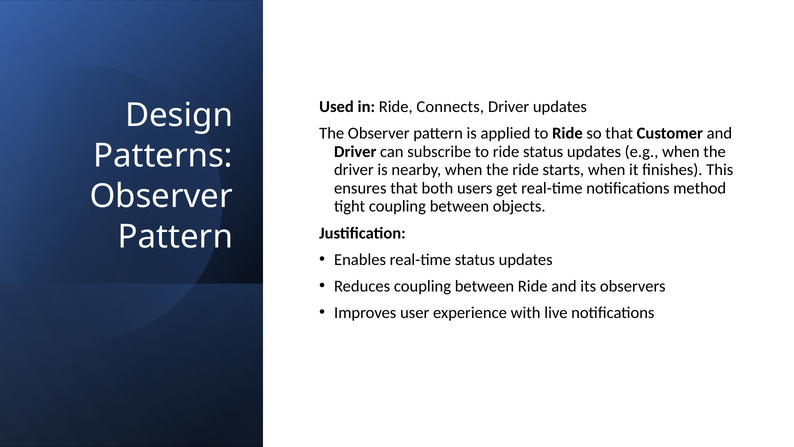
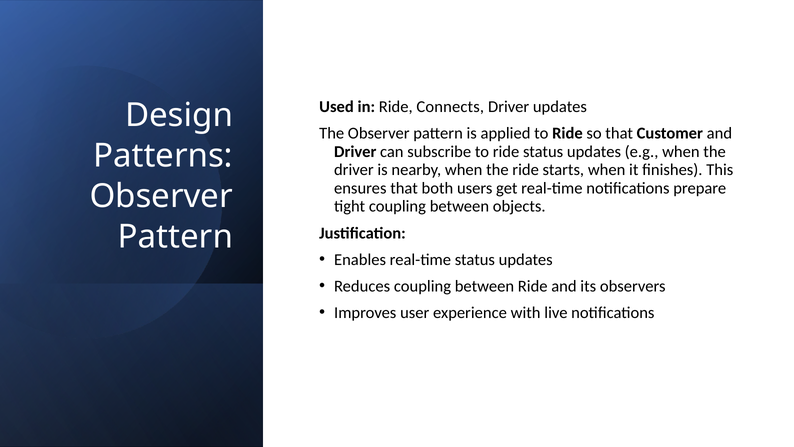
method: method -> prepare
